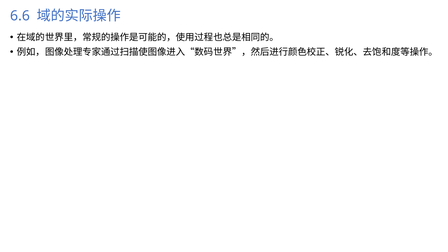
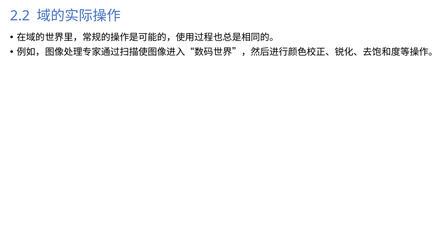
6.6: 6.6 -> 2.2
